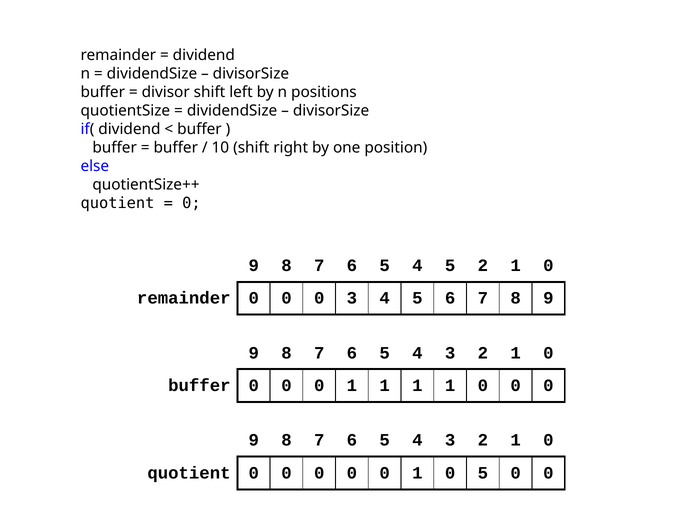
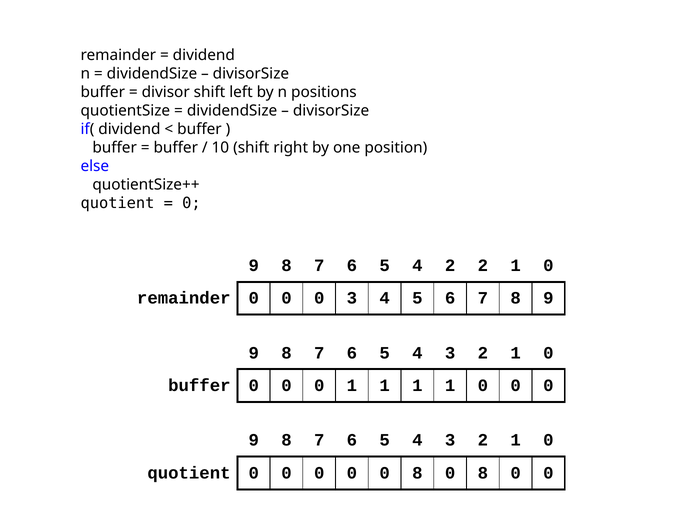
5 4 5: 5 -> 2
1 at (417, 473): 1 -> 8
5 at (483, 473): 5 -> 8
